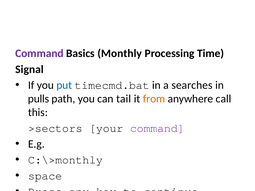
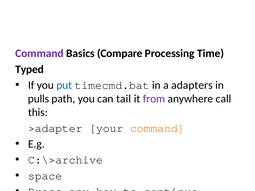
Monthly: Monthly -> Compare
Signal: Signal -> Typed
searches: searches -> adapters
from colour: orange -> purple
>sectors: >sectors -> >adapter
command at (157, 128) colour: purple -> orange
C:\>monthly: C:\>monthly -> C:\>archive
